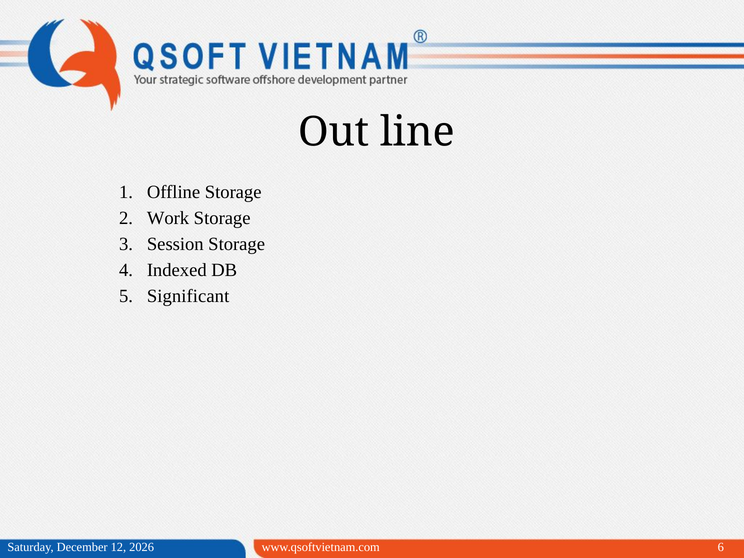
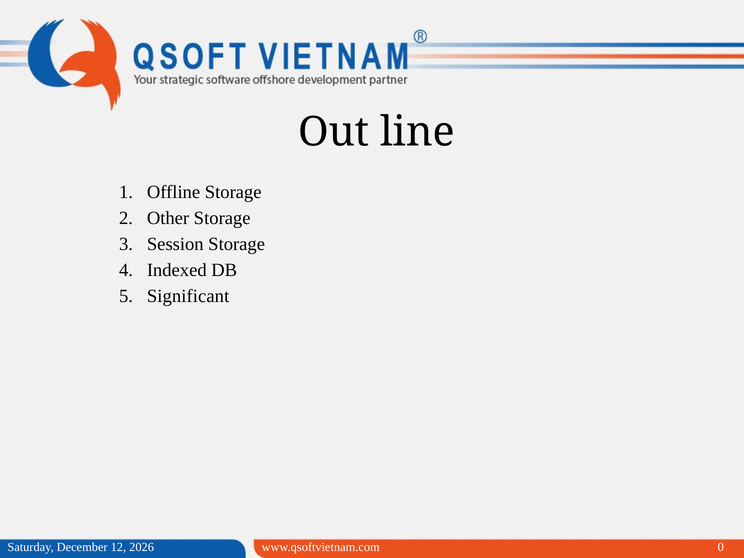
Work: Work -> Other
6: 6 -> 0
